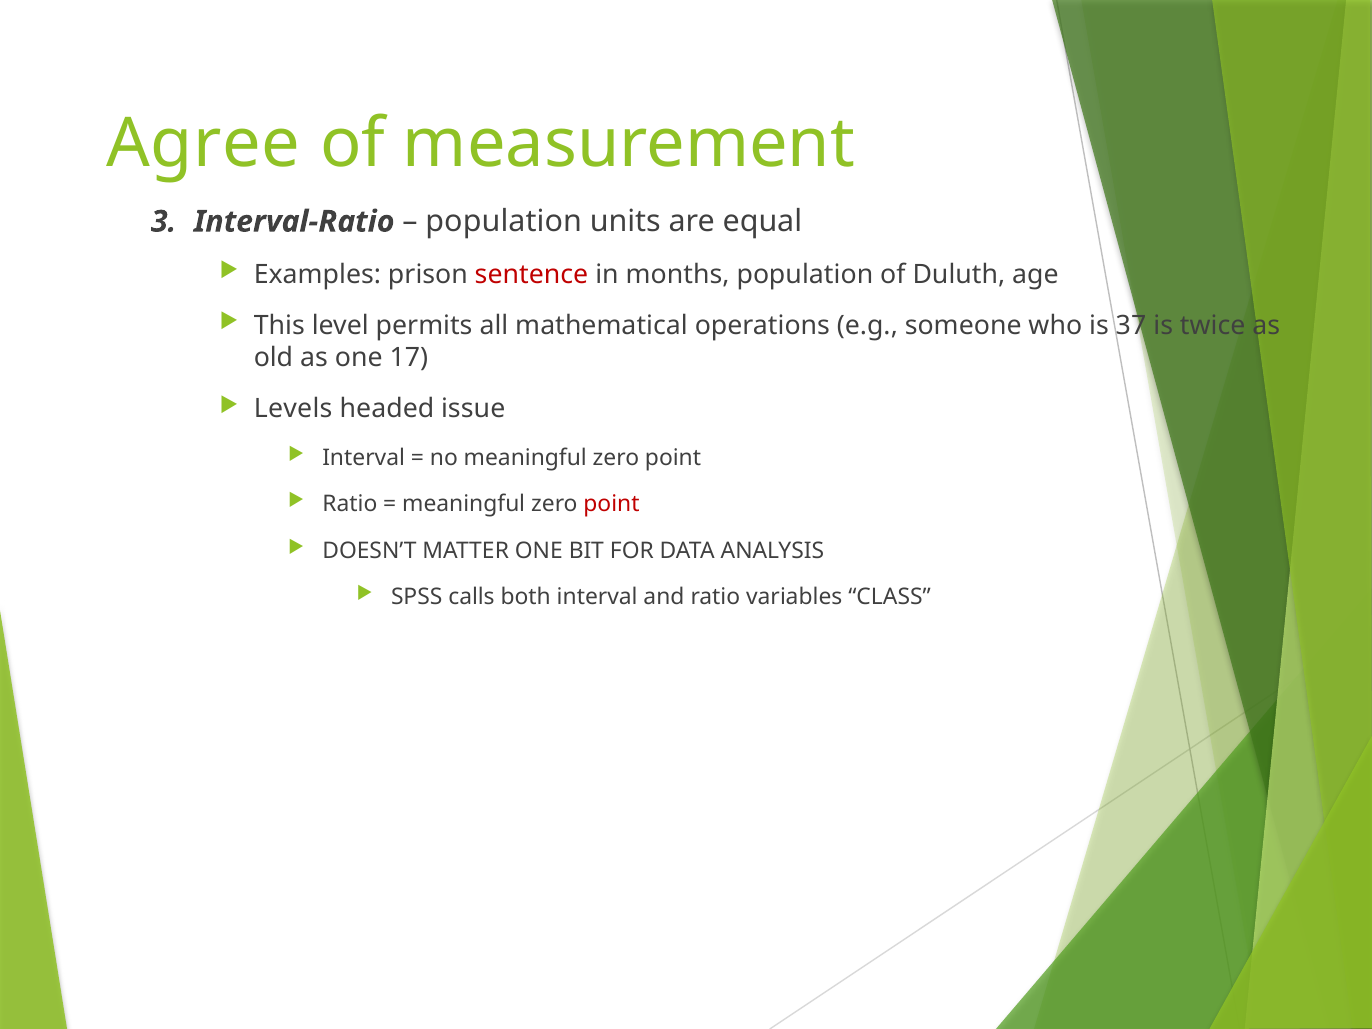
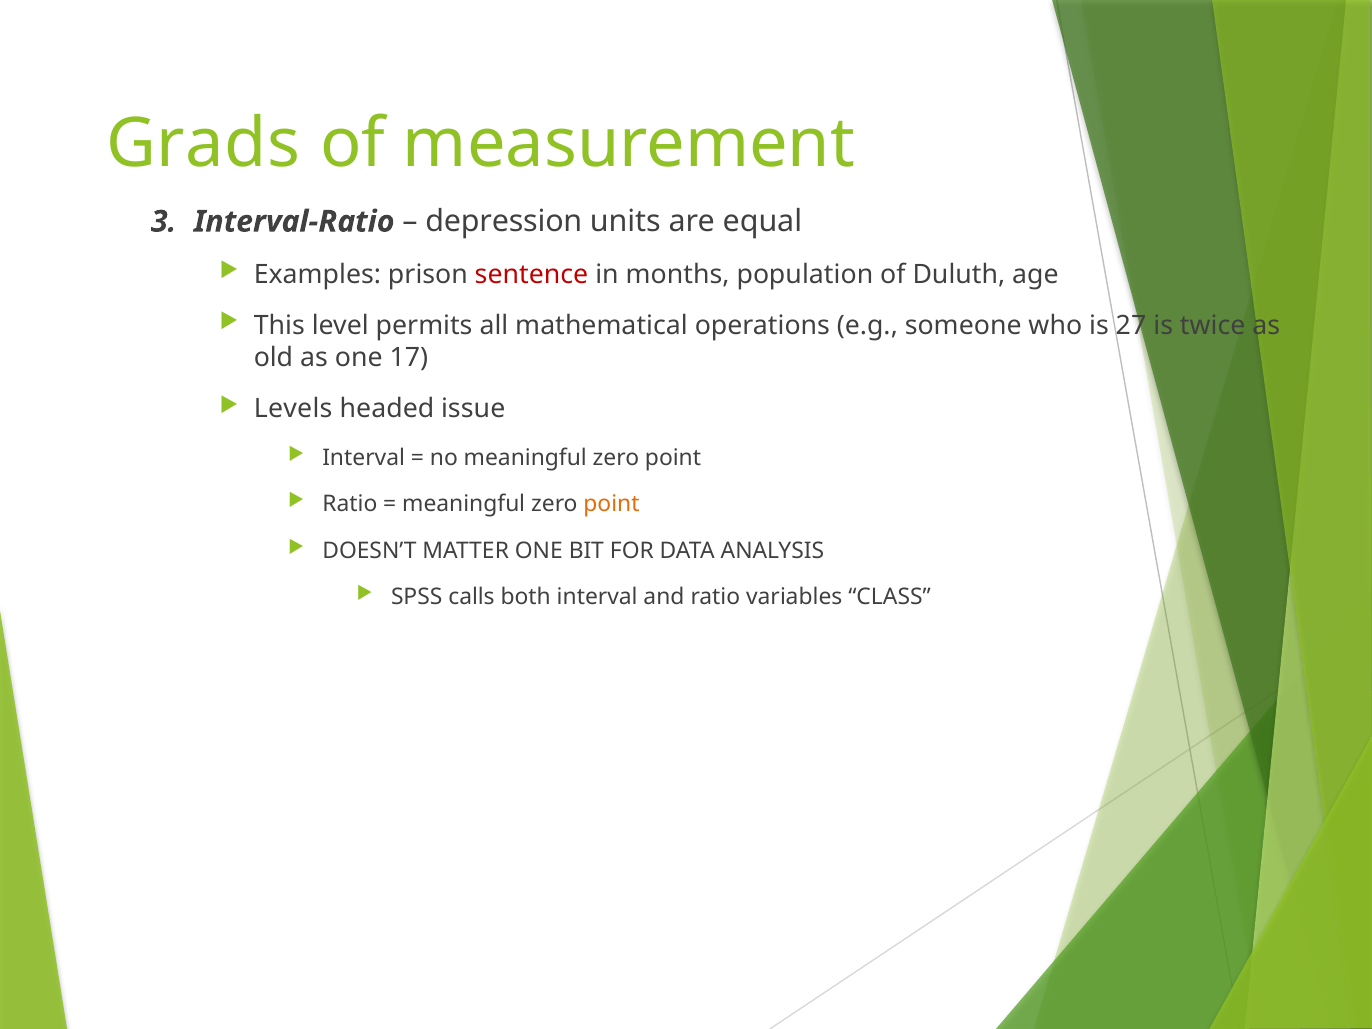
Agree: Agree -> Grads
population at (504, 222): population -> depression
37: 37 -> 27
point at (611, 504) colour: red -> orange
